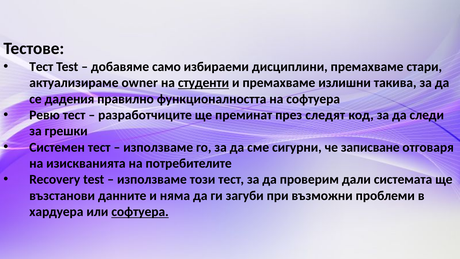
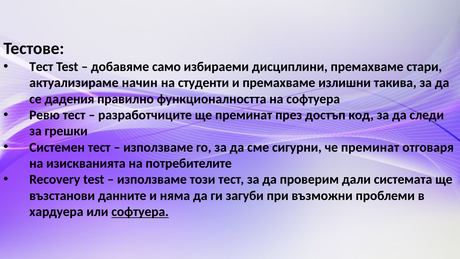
owner: owner -> начин
студенти underline: present -> none
следят: следят -> достъп
че записване: записване -> преминат
